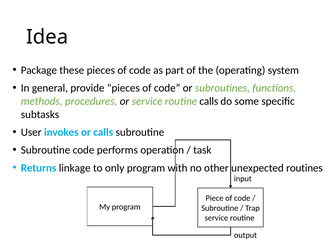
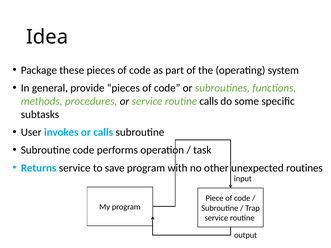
Returns linkage: linkage -> service
only: only -> save
